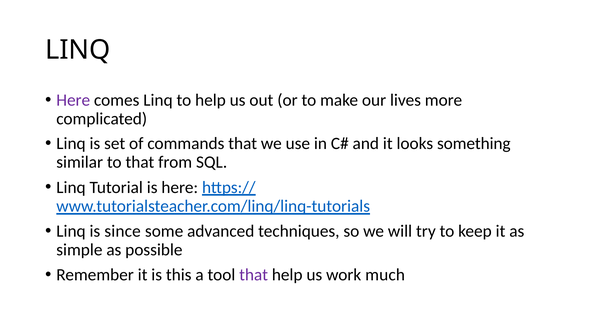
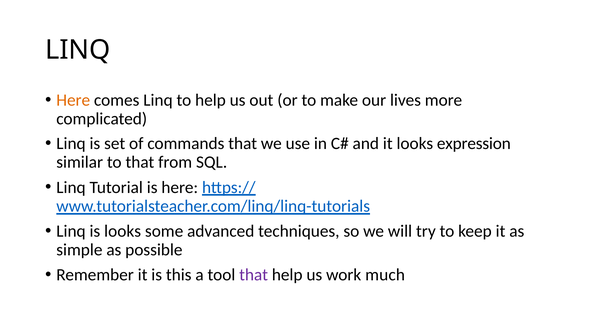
Here at (73, 100) colour: purple -> orange
something: something -> expression
is since: since -> looks
